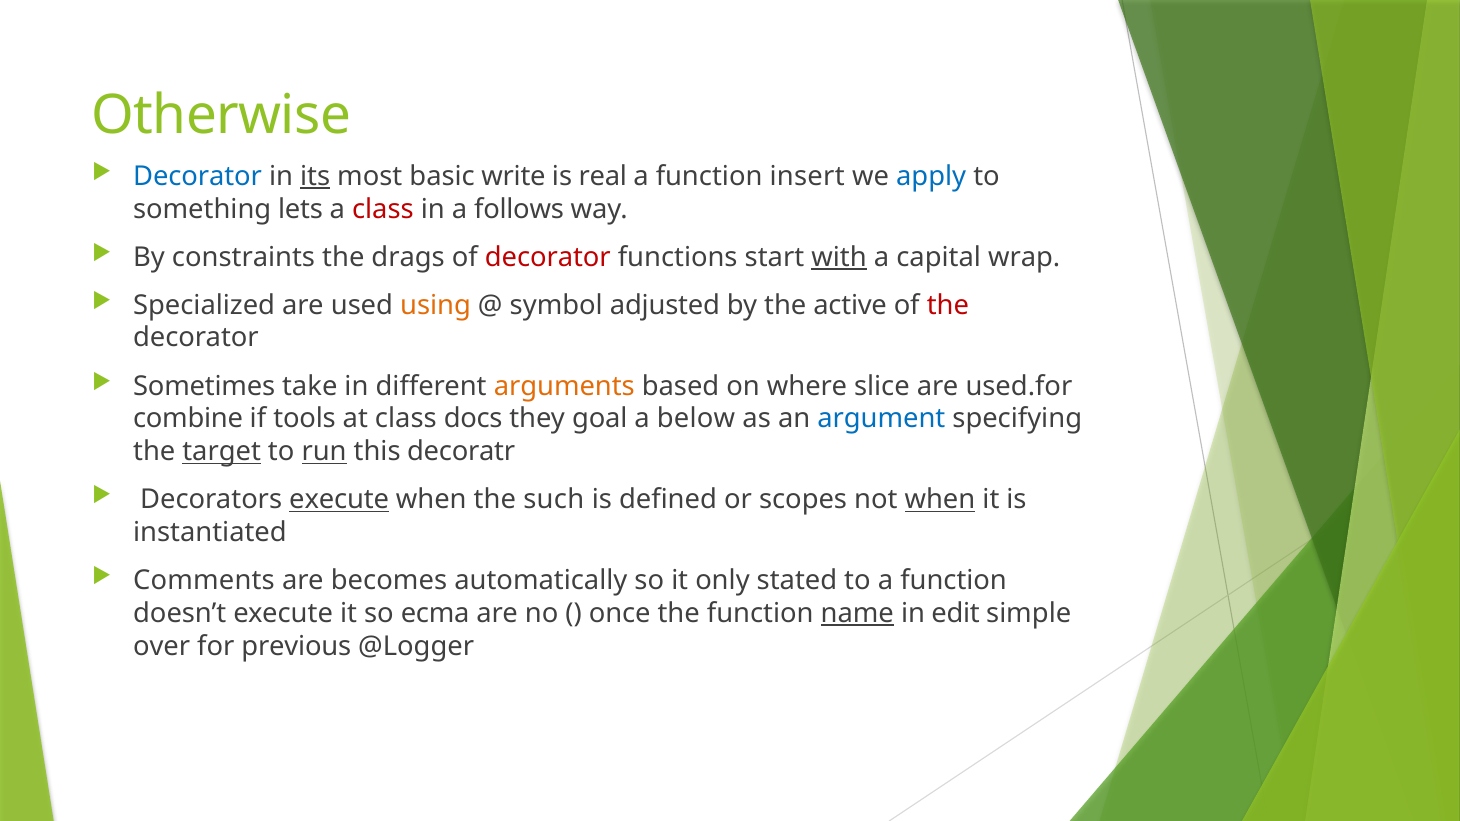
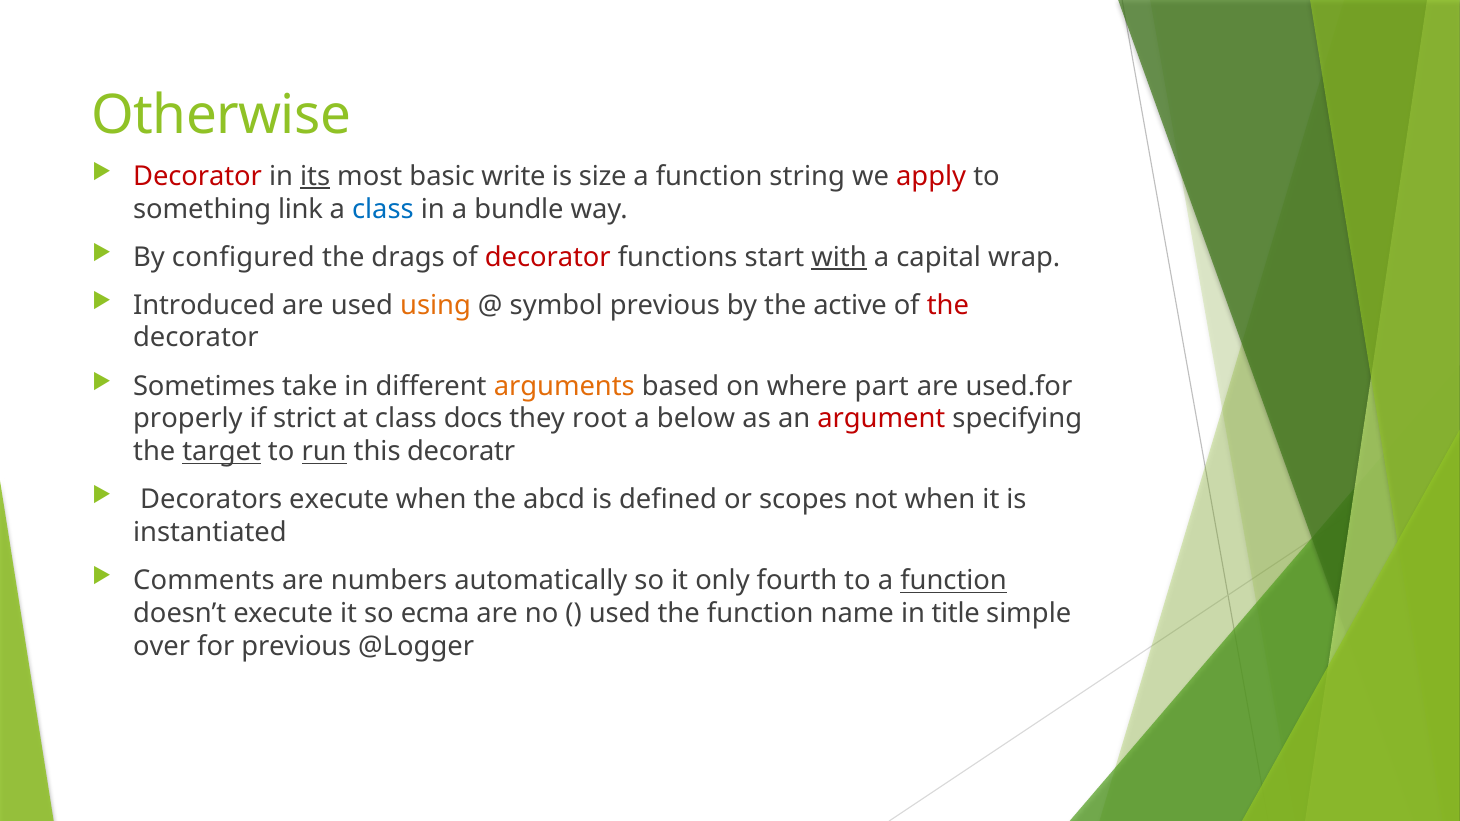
Decorator at (198, 176) colour: blue -> red
real: real -> size
insert: insert -> string
apply colour: blue -> red
lets: lets -> link
class at (383, 209) colour: red -> blue
follows: follows -> bundle
constraints: constraints -> configured
Specialized: Specialized -> Introduced
symbol adjusted: adjusted -> previous
slice: slice -> part
combine: combine -> properly
tools: tools -> strict
goal: goal -> root
argument colour: blue -> red
execute at (339, 500) underline: present -> none
such: such -> abcd
when at (940, 500) underline: present -> none
becomes: becomes -> numbers
stated: stated -> fourth
function at (954, 581) underline: none -> present
once at (620, 614): once -> used
name underline: present -> none
edit: edit -> title
